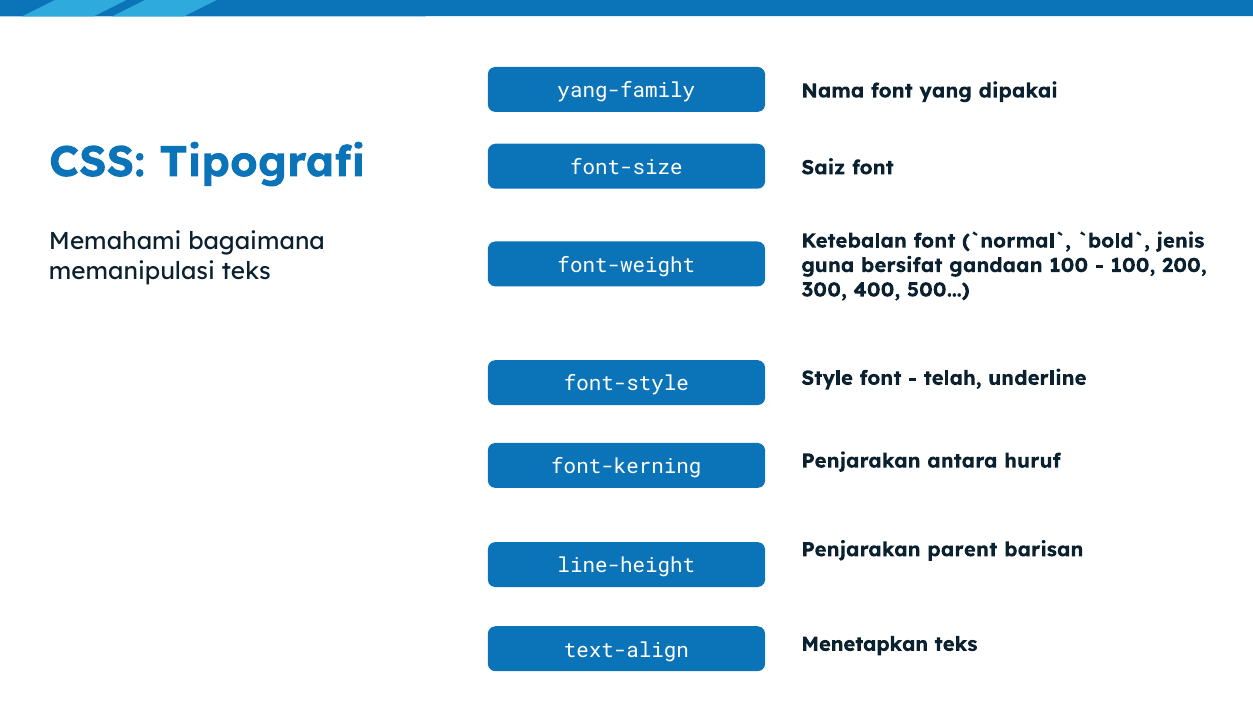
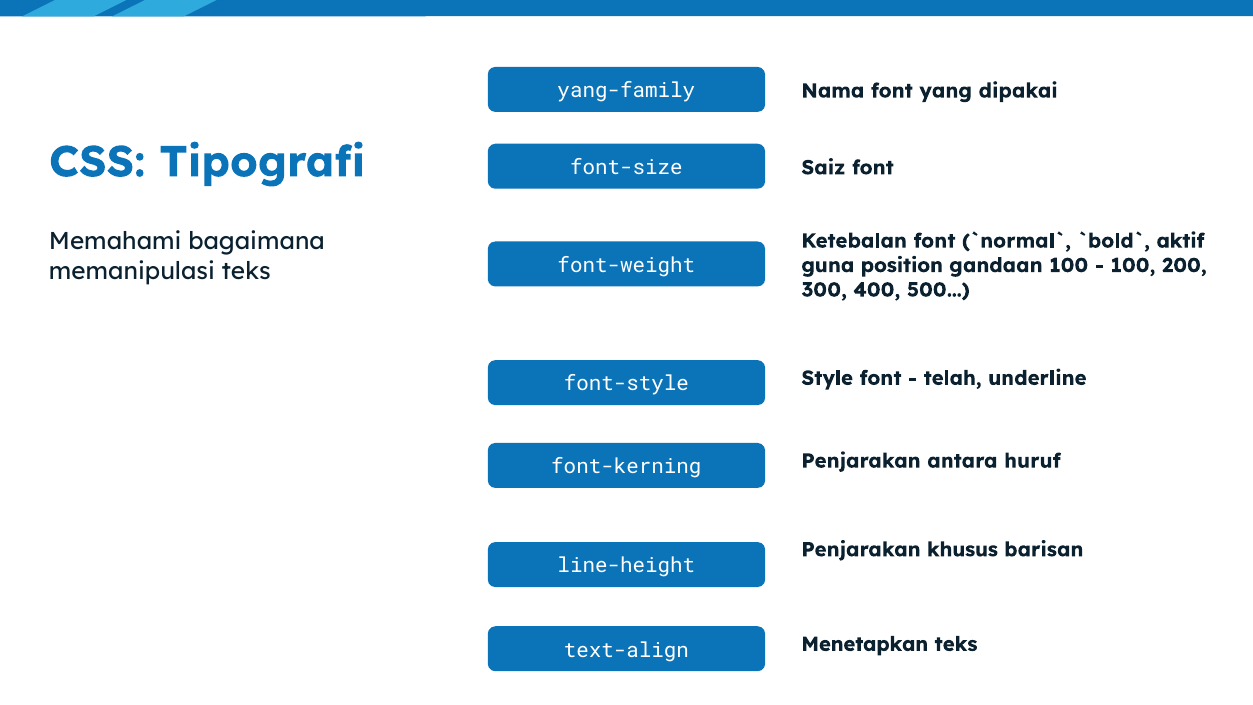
jenis: jenis -> aktif
bersifat: bersifat -> position
parent: parent -> khusus
